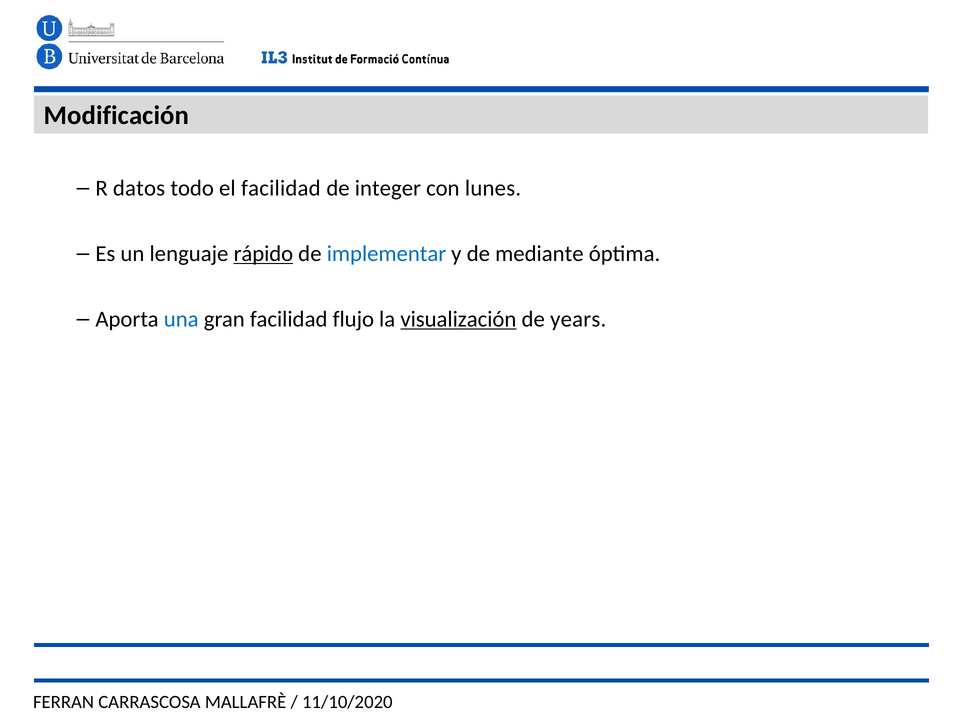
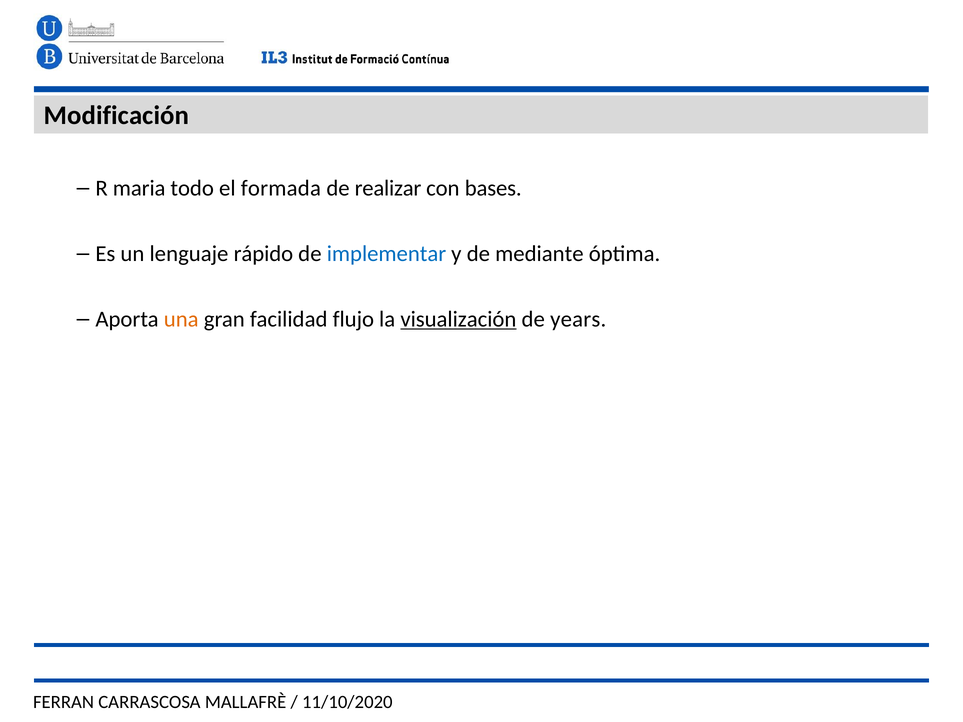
datos: datos -> maria
el facilidad: facilidad -> formada
integer: integer -> realizar
lunes: lunes -> bases
rápido underline: present -> none
una colour: blue -> orange
